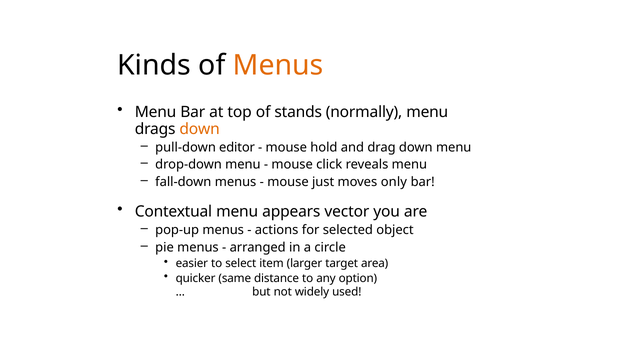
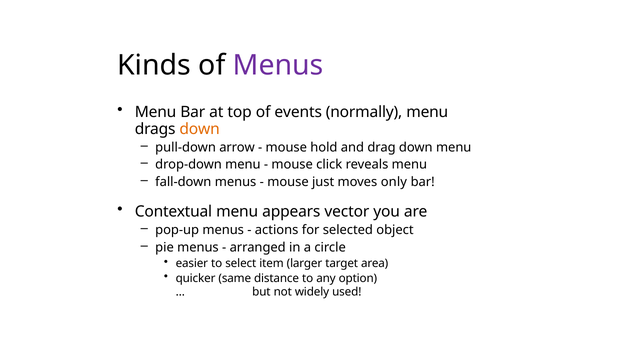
Menus at (278, 66) colour: orange -> purple
stands: stands -> events
editor: editor -> arrow
